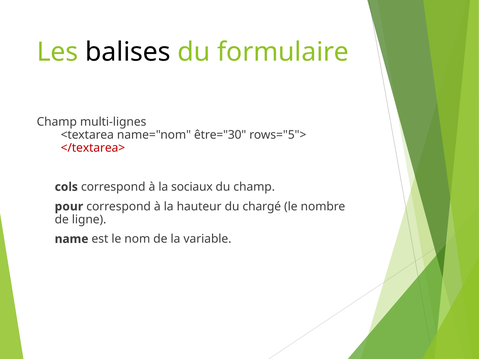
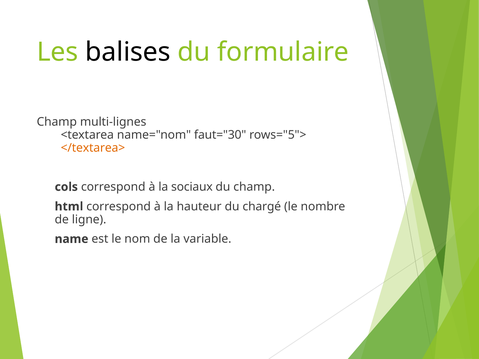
être="30: être="30 -> faut="30
</textarea> colour: red -> orange
pour: pour -> html
